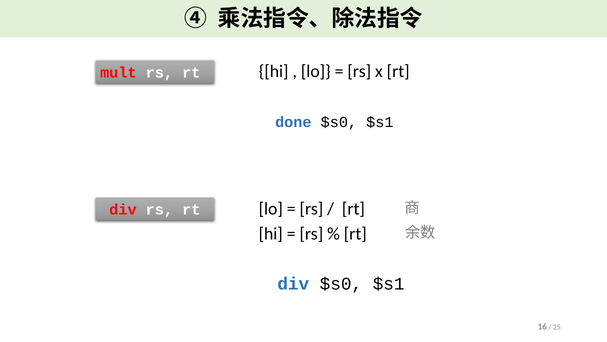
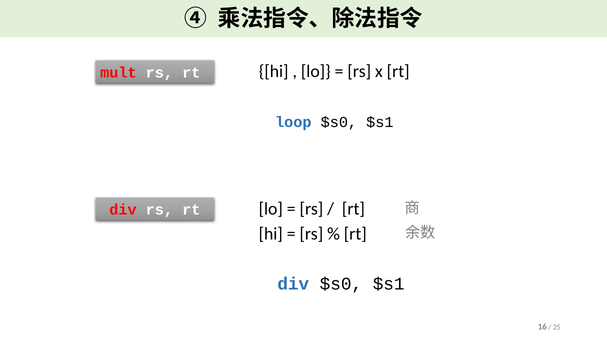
done: done -> loop
